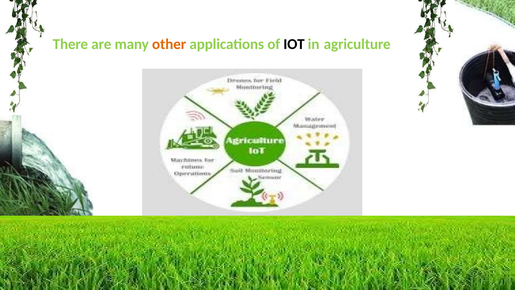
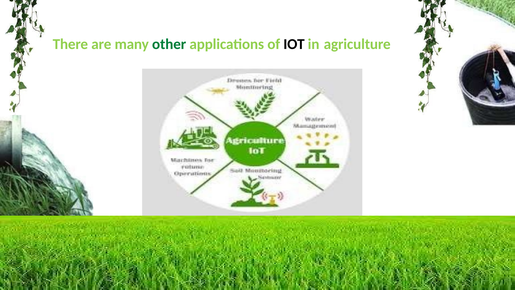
other colour: orange -> green
